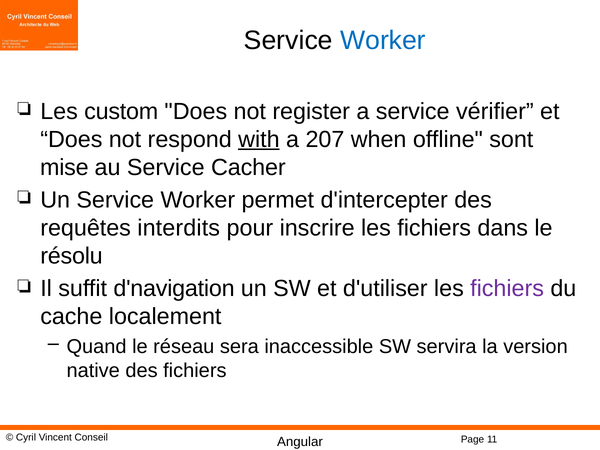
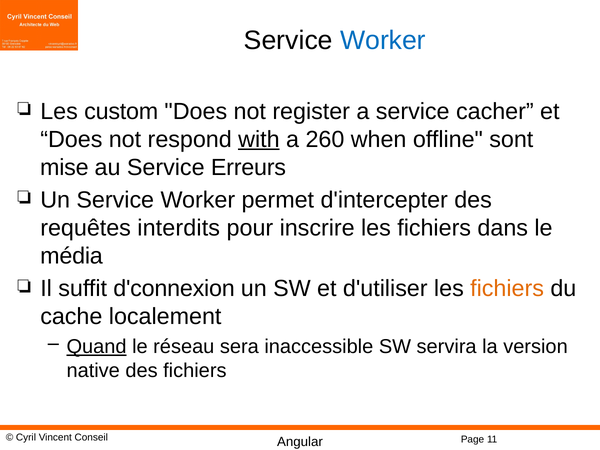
vérifier: vérifier -> cacher
207: 207 -> 260
Cacher: Cacher -> Erreurs
résolu: résolu -> média
d'navigation: d'navigation -> d'connexion
fichiers at (507, 289) colour: purple -> orange
Quand underline: none -> present
